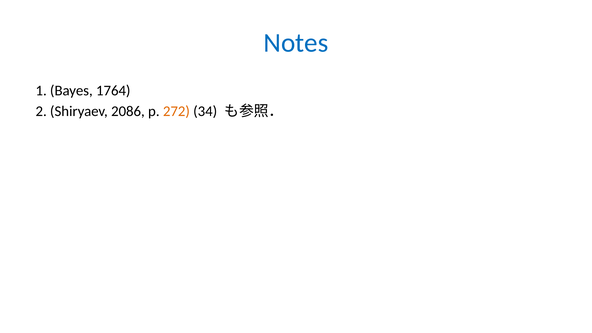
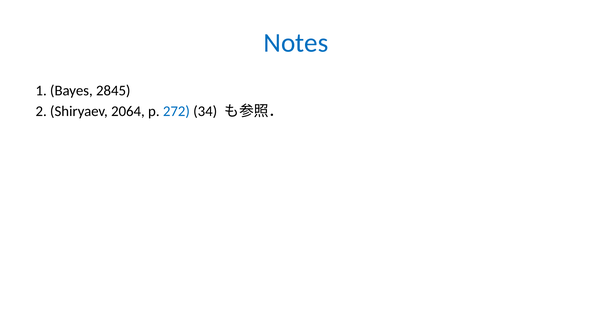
1764: 1764 -> 2845
2086: 2086 -> 2064
272 colour: orange -> blue
